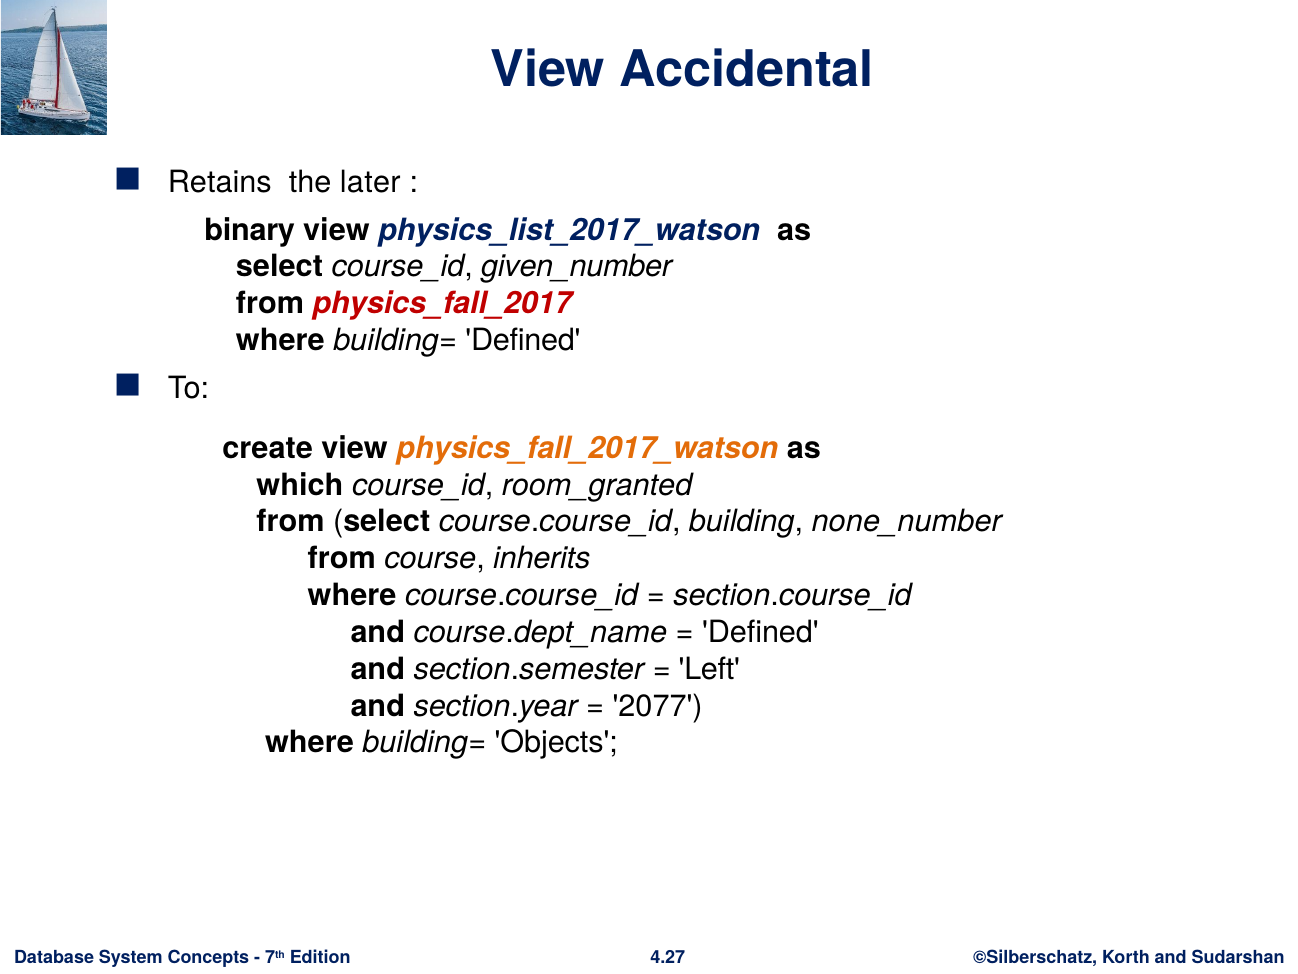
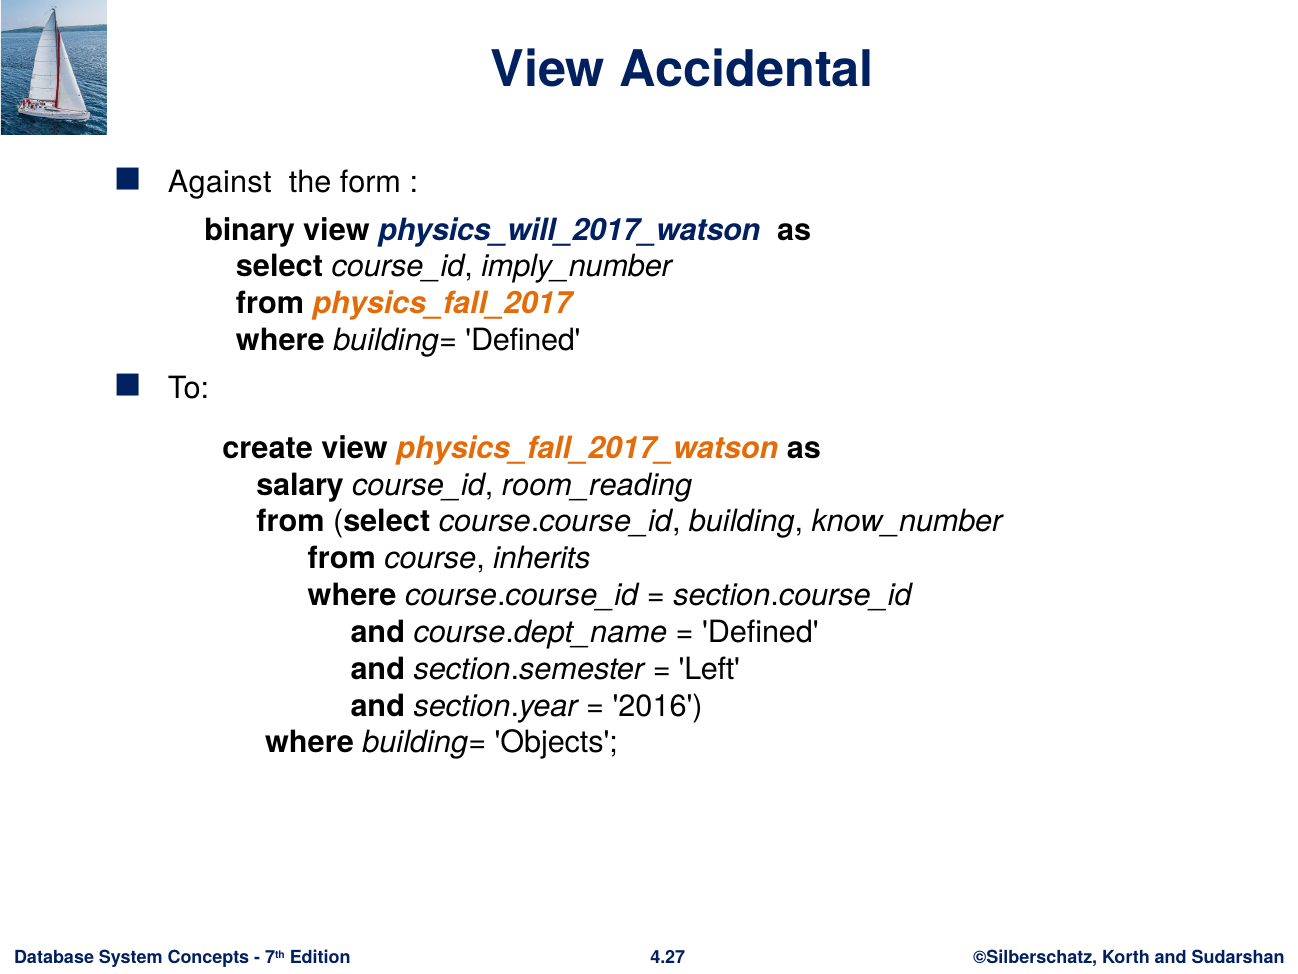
Retains: Retains -> Against
later: later -> form
physics_list_2017_watson: physics_list_2017_watson -> physics_will_2017_watson
given_number: given_number -> imply_number
physics_fall_2017 colour: red -> orange
which: which -> salary
room_granted: room_granted -> room_reading
none_number: none_number -> know_number
2077: 2077 -> 2016
